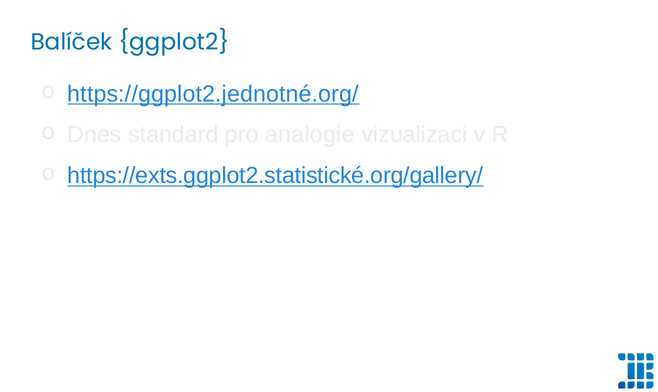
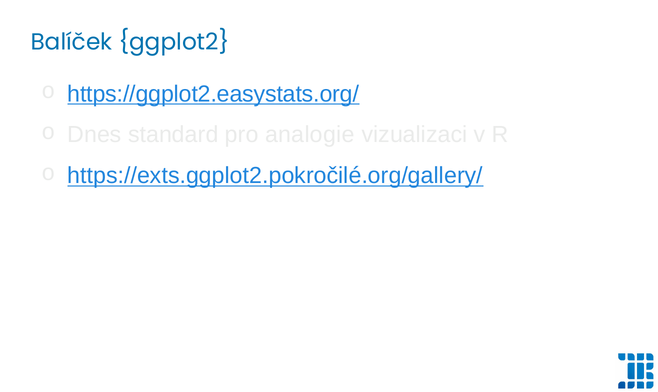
https://ggplot2.jednotné.org/: https://ggplot2.jednotné.org/ -> https://ggplot2.easystats.org/
https://exts.ggplot2.statistické.org/gallery/: https://exts.ggplot2.statistické.org/gallery/ -> https://exts.ggplot2.pokročilé.org/gallery/
